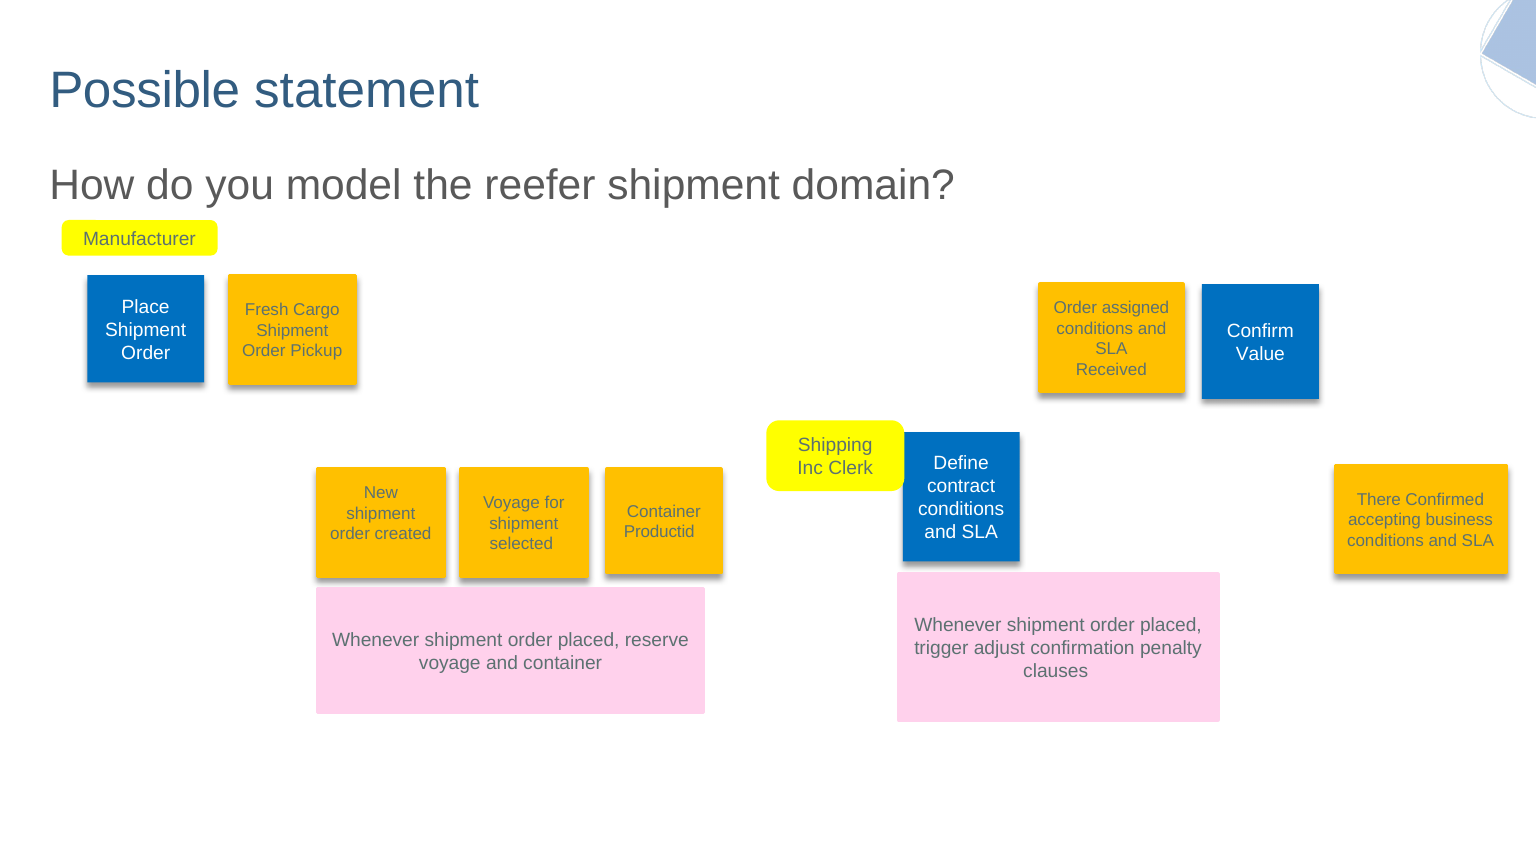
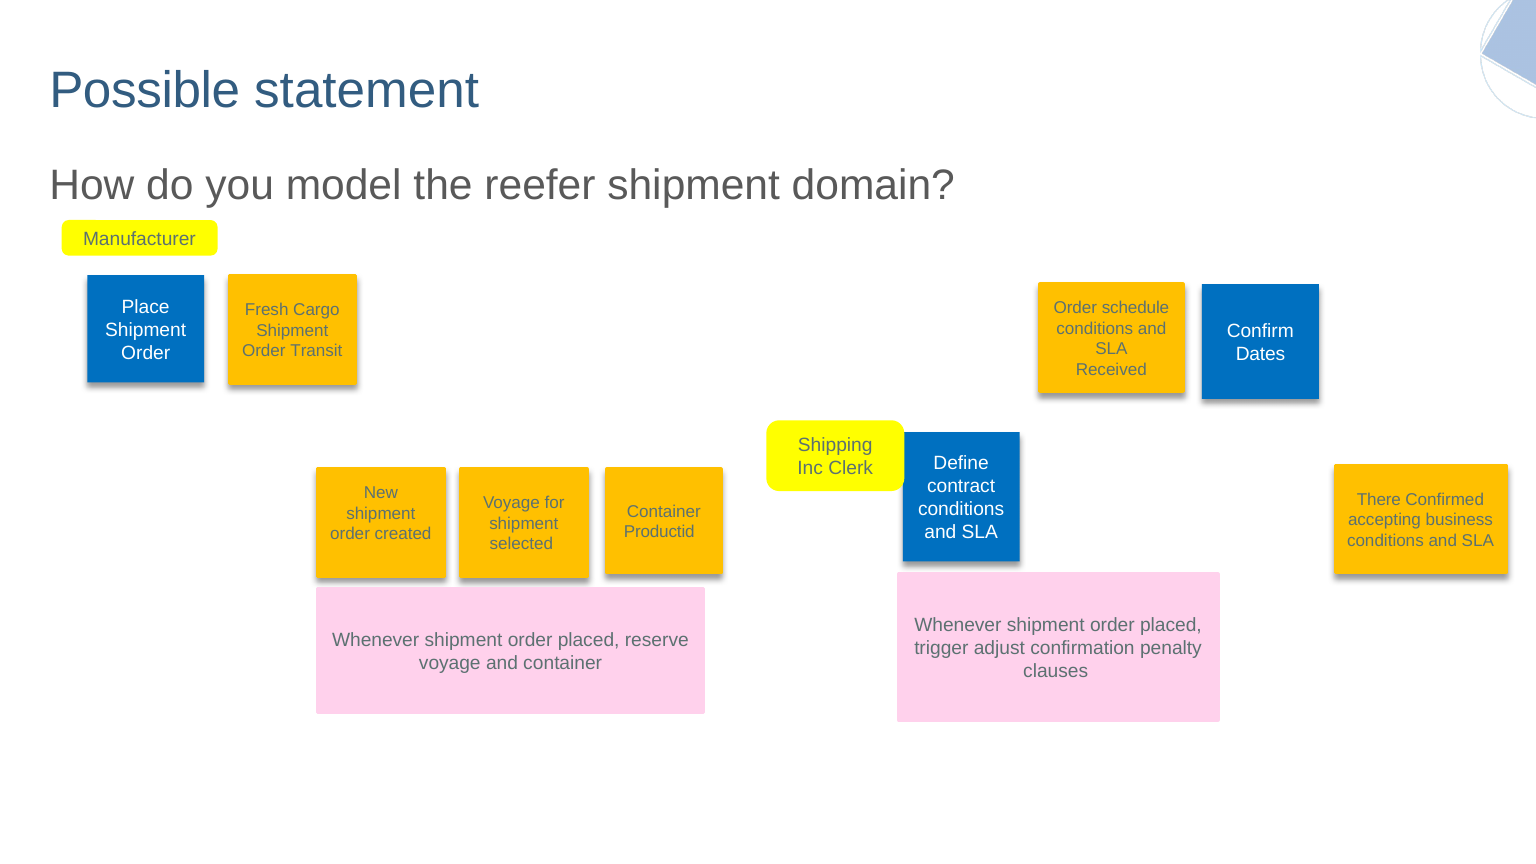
assigned: assigned -> schedule
Pickup: Pickup -> Transit
Value: Value -> Dates
